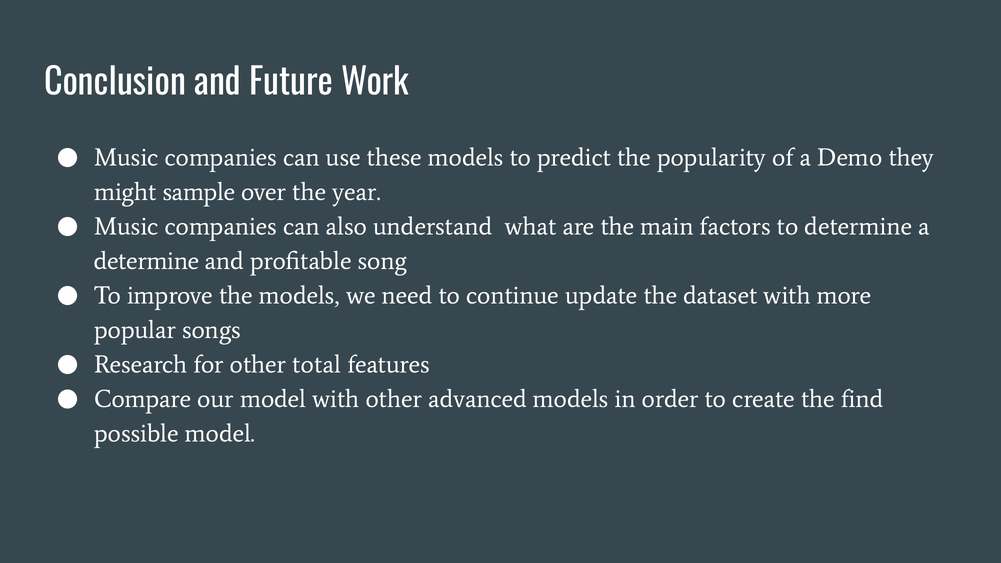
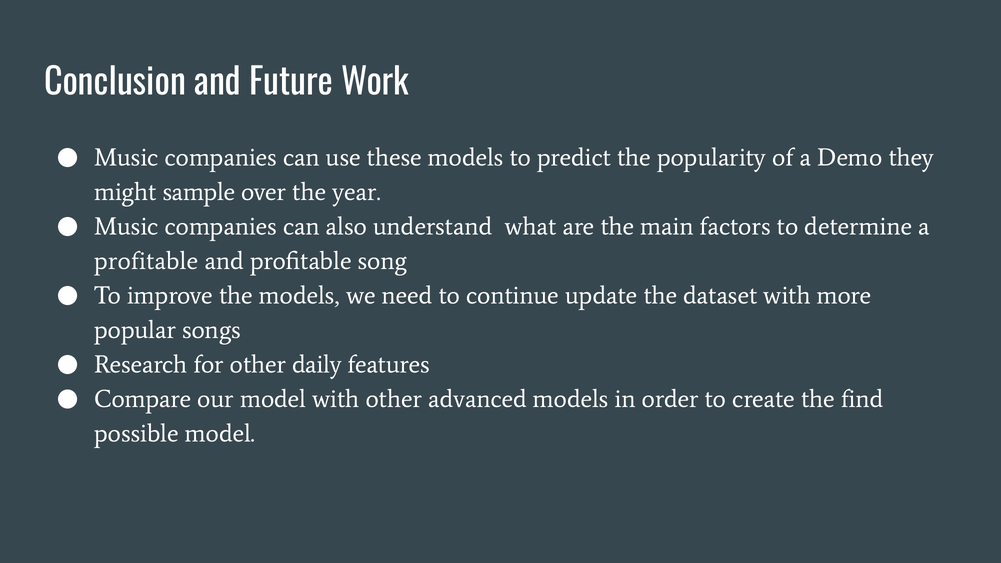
determine at (147, 261): determine -> profitable
total: total -> daily
